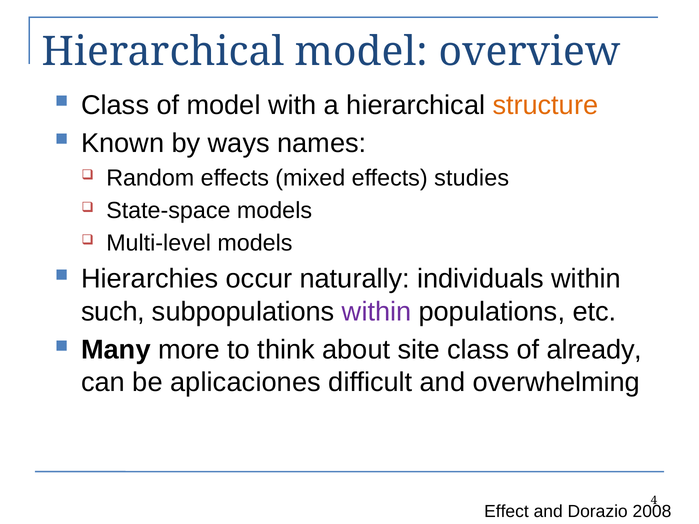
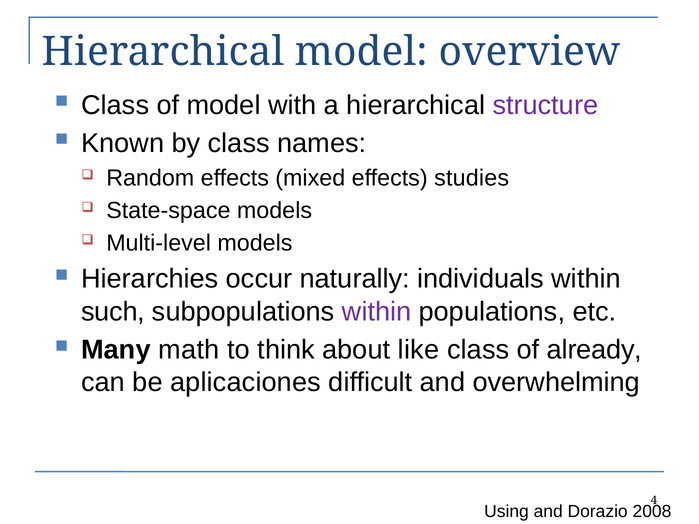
structure colour: orange -> purple
by ways: ways -> class
more: more -> math
site: site -> like
Effect: Effect -> Using
